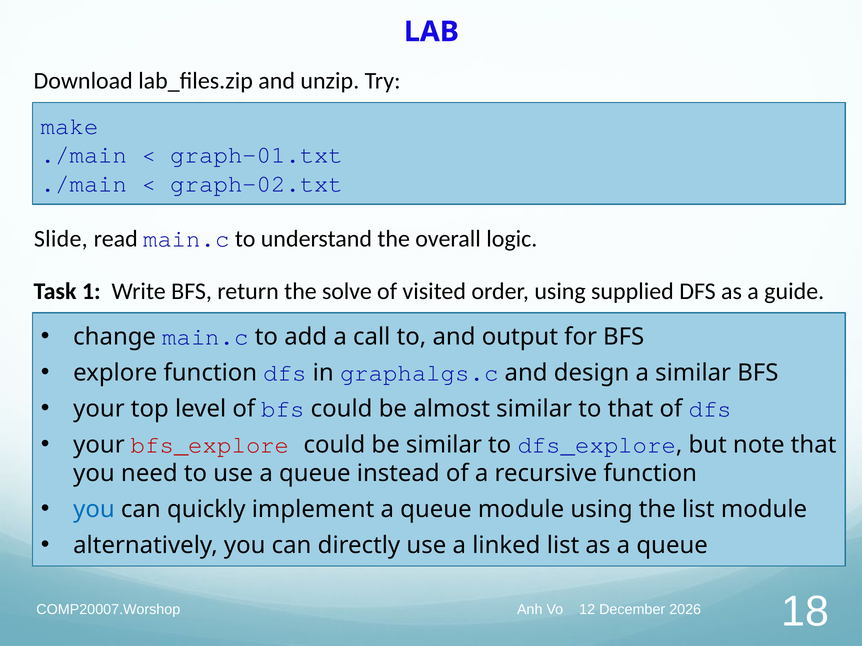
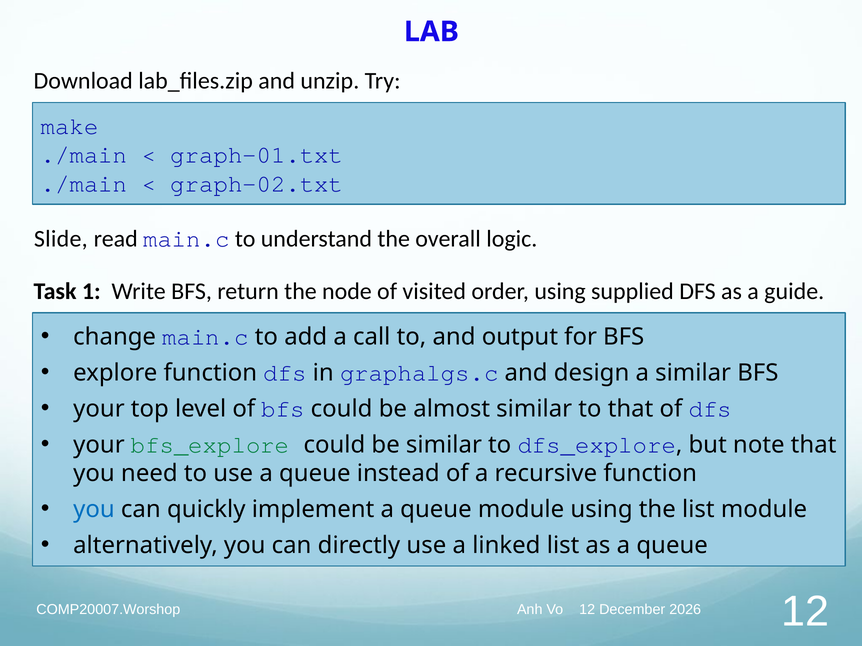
solve: solve -> node
bfs_explore colour: red -> green
COMP20007.Worshop 18: 18 -> 12
